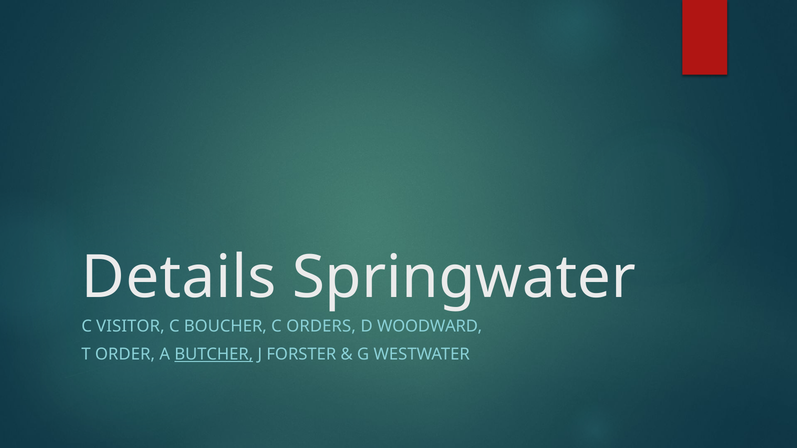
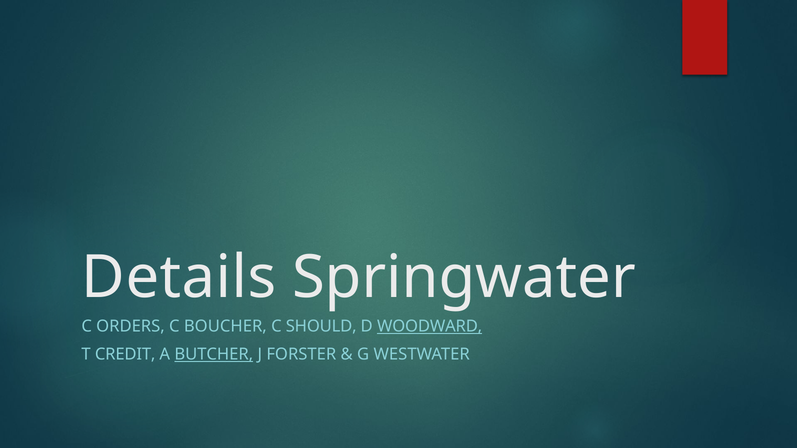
VISITOR: VISITOR -> ORDERS
ORDERS: ORDERS -> SHOULD
WOODWARD underline: none -> present
ORDER: ORDER -> CREDIT
